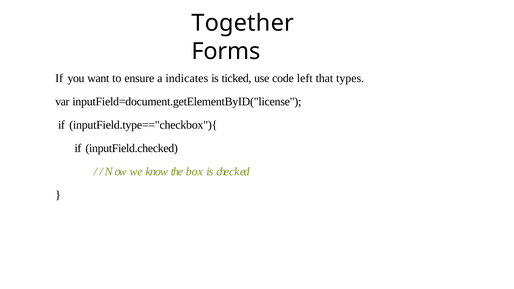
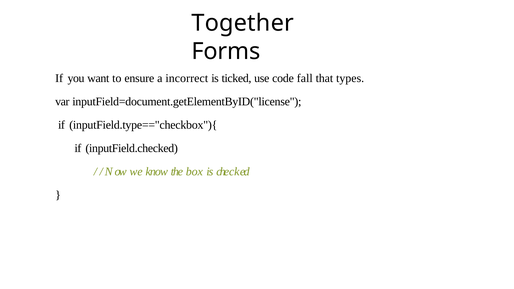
indicates: indicates -> incorrect
left: left -> fall
